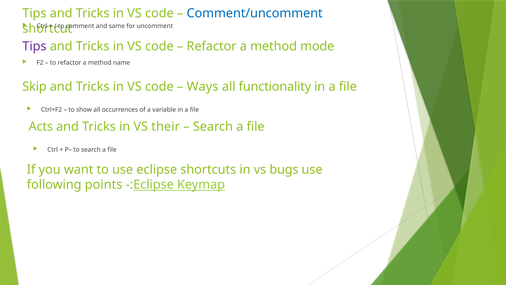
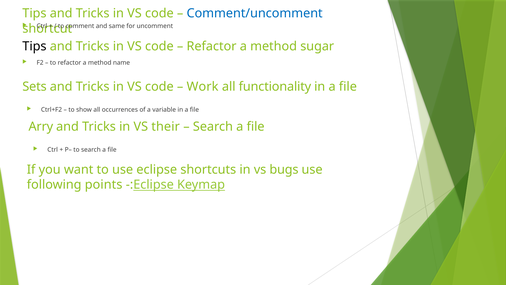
Tips at (34, 46) colour: purple -> black
mode: mode -> sugar
Skip: Skip -> Sets
Ways: Ways -> Work
Acts: Acts -> Arry
